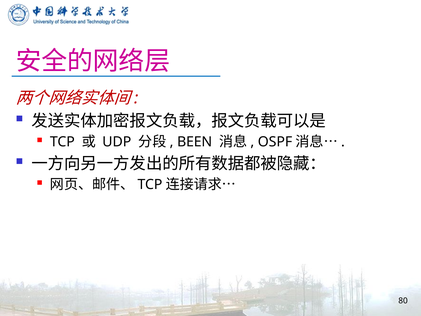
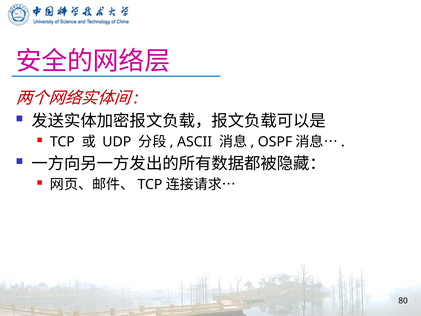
BEEN: BEEN -> ASCII
